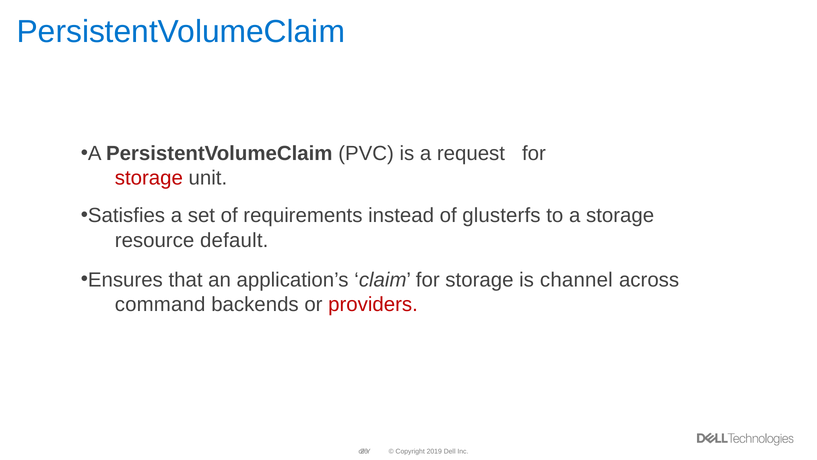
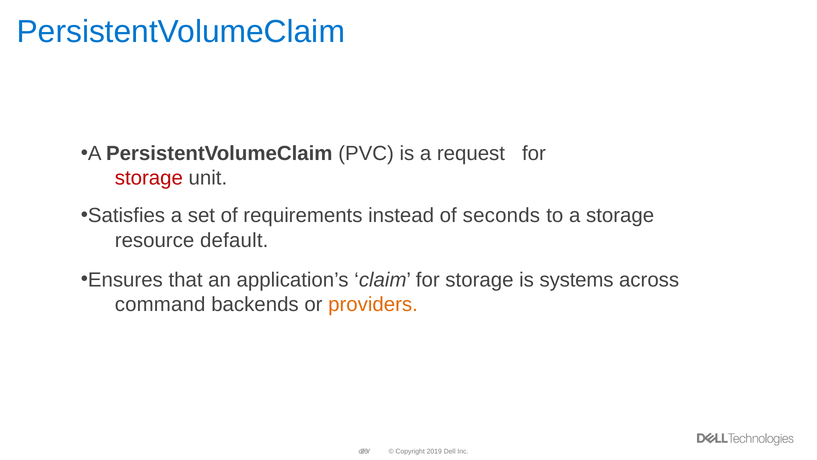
glusterfs: glusterfs -> seconds
channel: channel -> systems
providers colour: red -> orange
